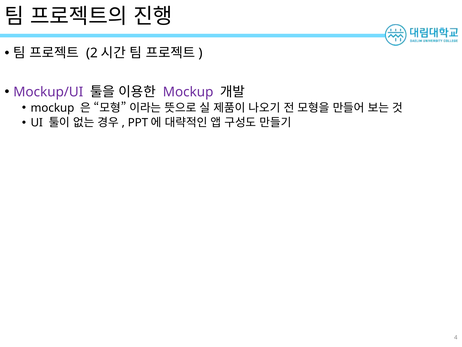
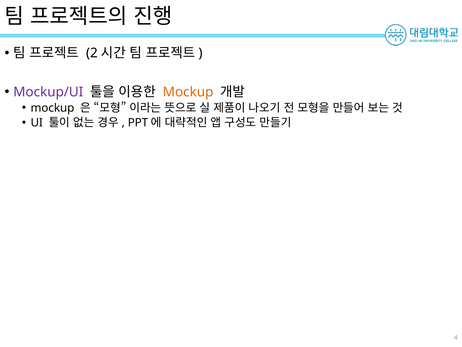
Mockup at (188, 92) colour: purple -> orange
